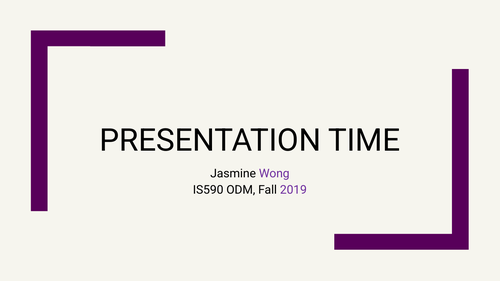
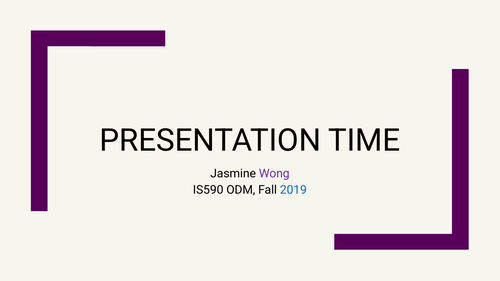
2019 colour: purple -> blue
